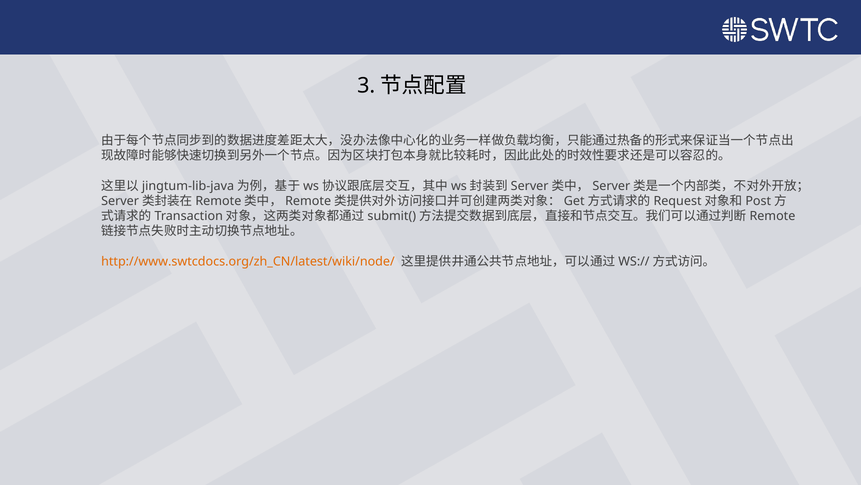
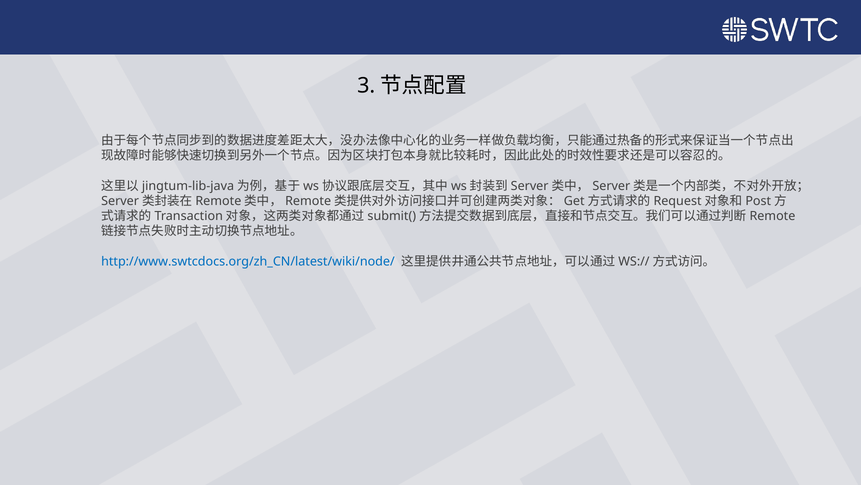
http://www.swtcdocs.org/zh_CN/latest/wiki/node/ colour: orange -> blue
